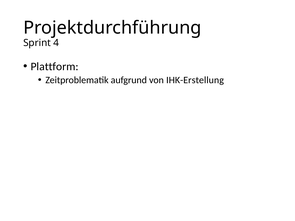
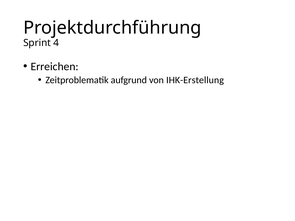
Plattform: Plattform -> Erreichen
